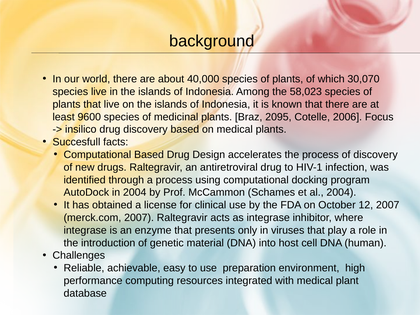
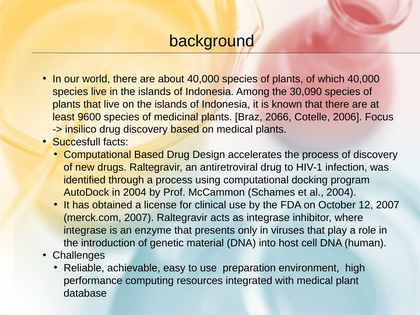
which 30,070: 30,070 -> 40,000
58,023: 58,023 -> 30,090
2095: 2095 -> 2066
